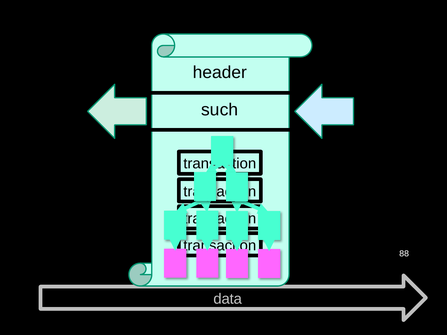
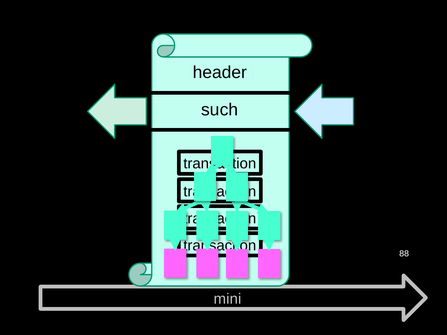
data: data -> mini
